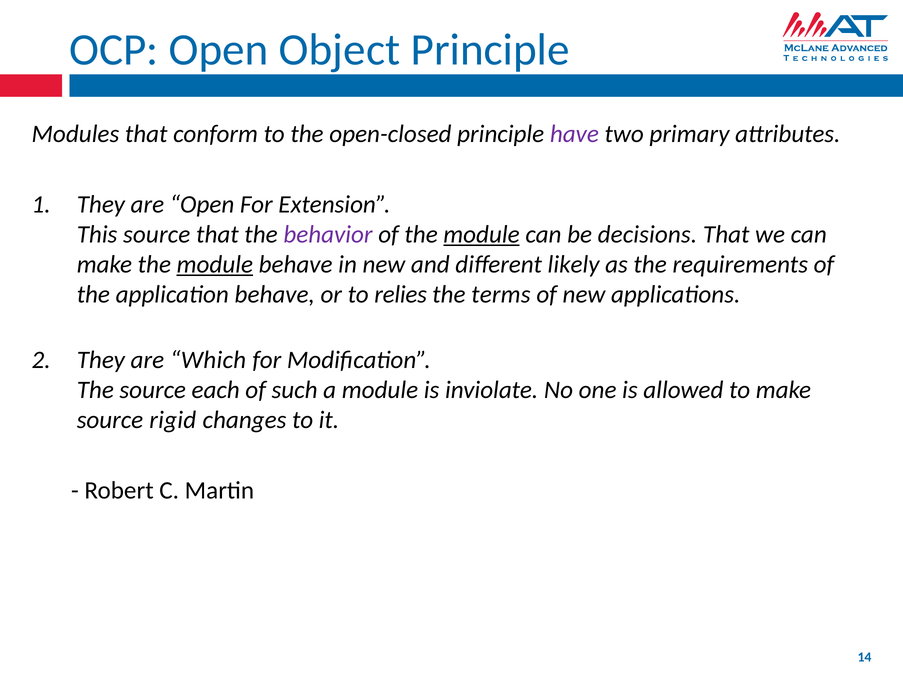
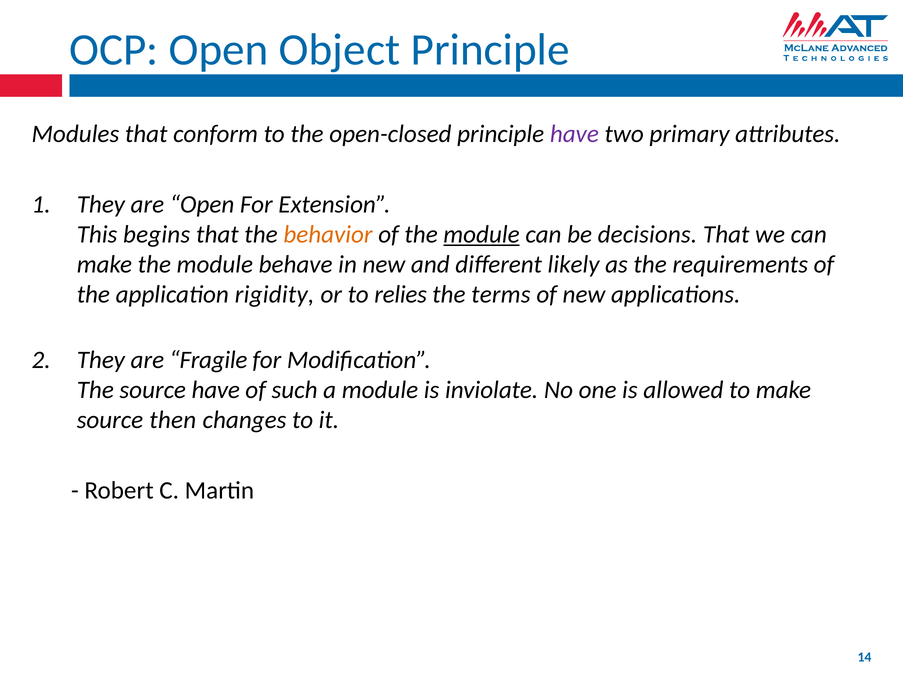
This source: source -> begins
behavior colour: purple -> orange
module at (215, 265) underline: present -> none
application behave: behave -> rigidity
Which: Which -> Fragile
source each: each -> have
rigid: rigid -> then
